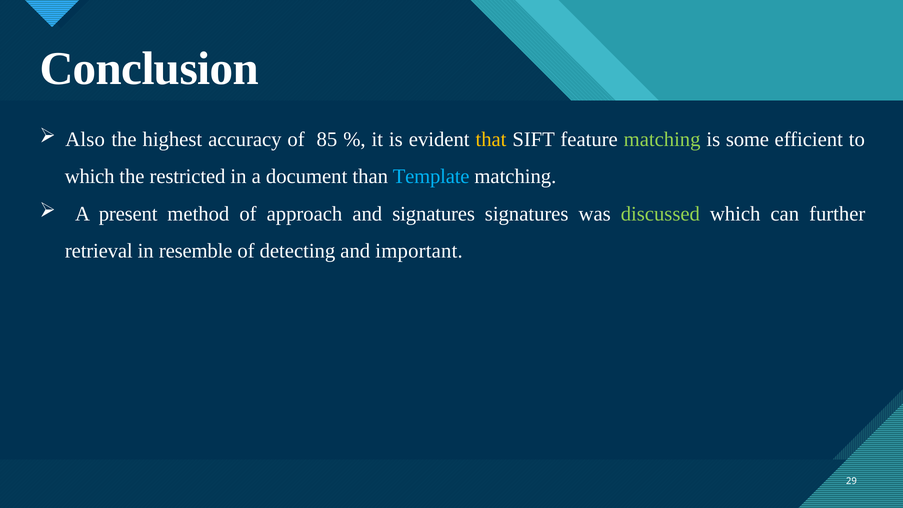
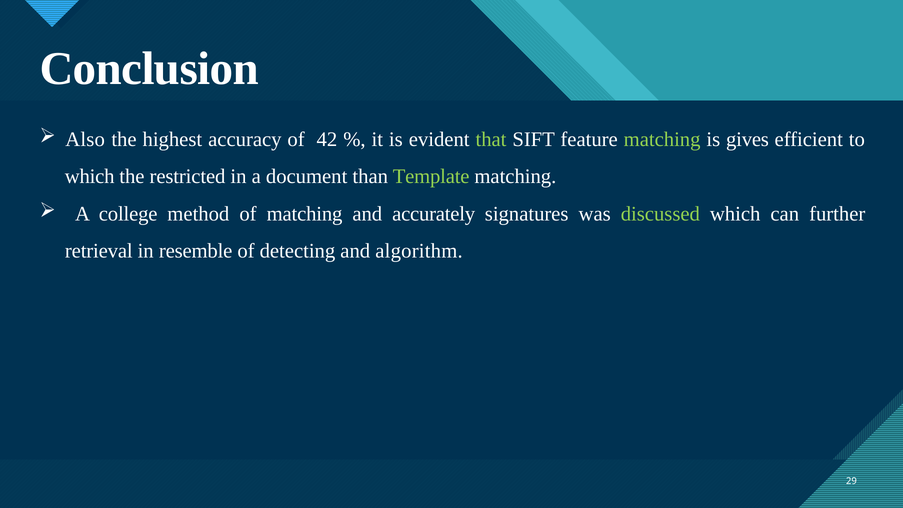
85: 85 -> 42
that colour: yellow -> light green
some: some -> gives
Template colour: light blue -> light green
present: present -> college
of approach: approach -> matching
and signatures: signatures -> accurately
important: important -> algorithm
